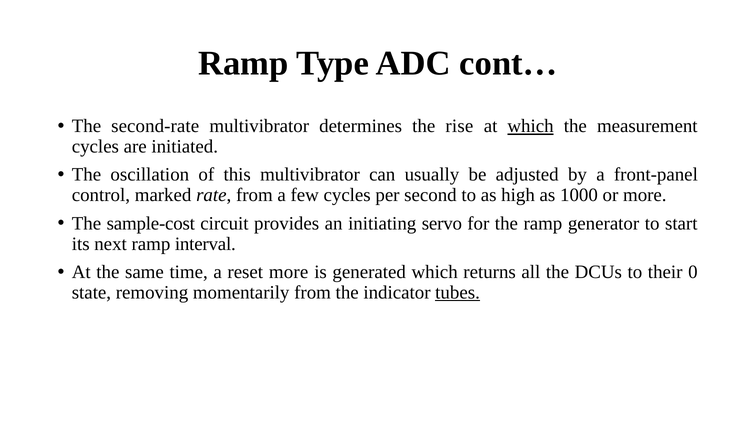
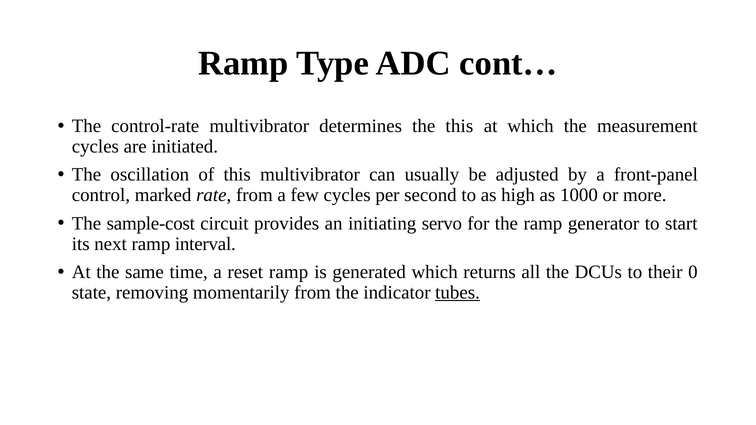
second-rate: second-rate -> control-rate
the rise: rise -> this
which at (531, 126) underline: present -> none
reset more: more -> ramp
